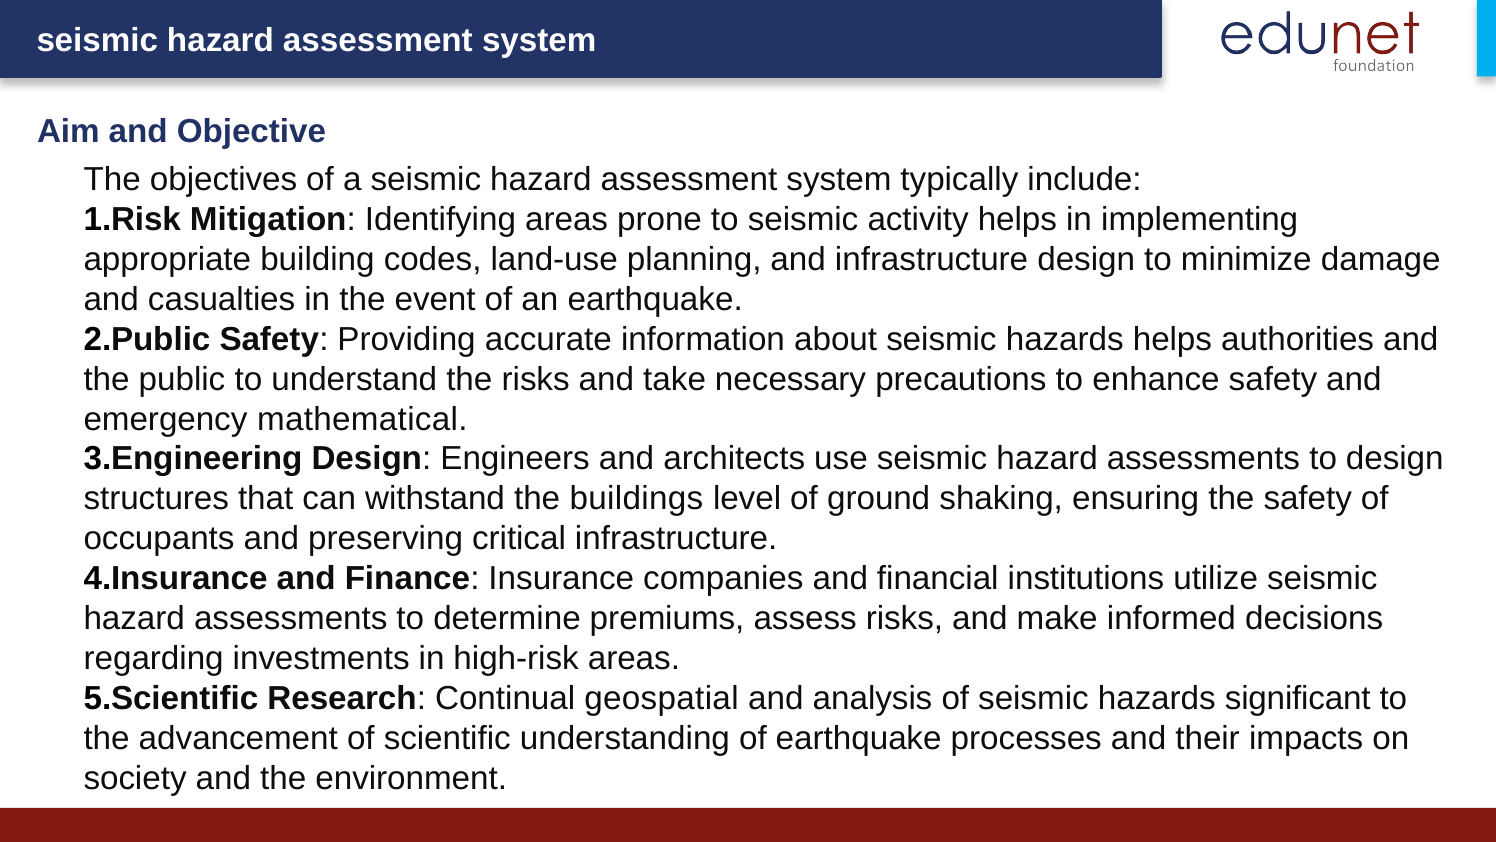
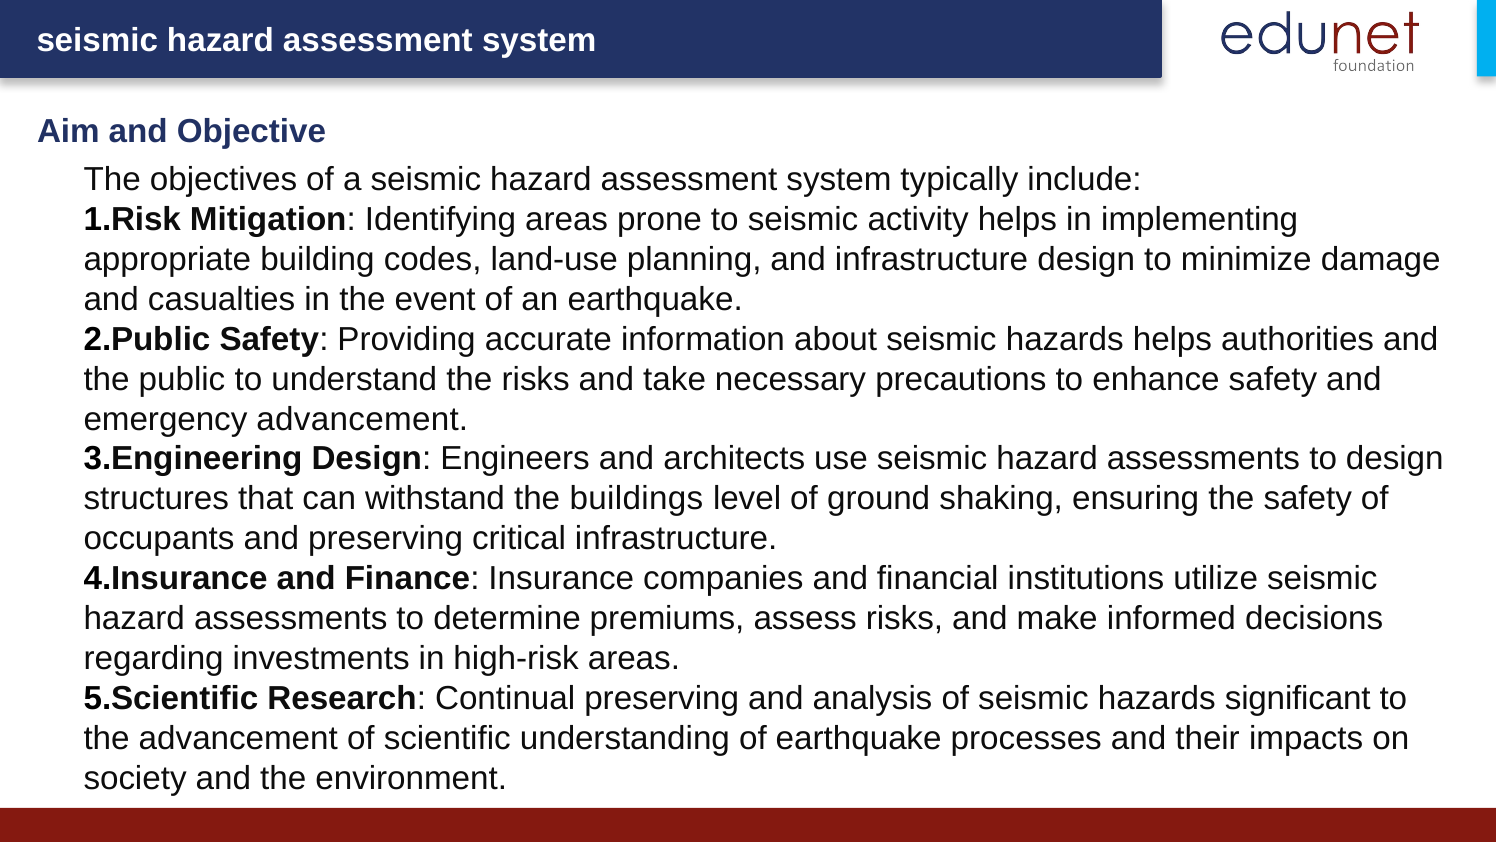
emergency mathematical: mathematical -> advancement
Continual geospatial: geospatial -> preserving
